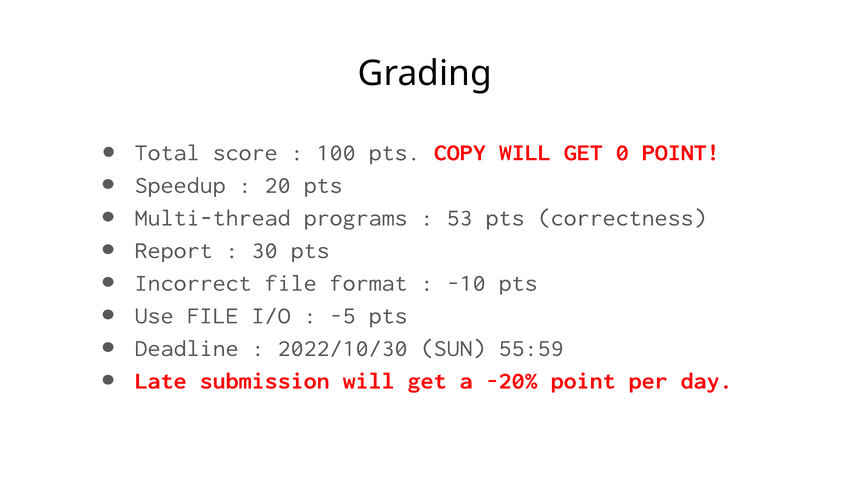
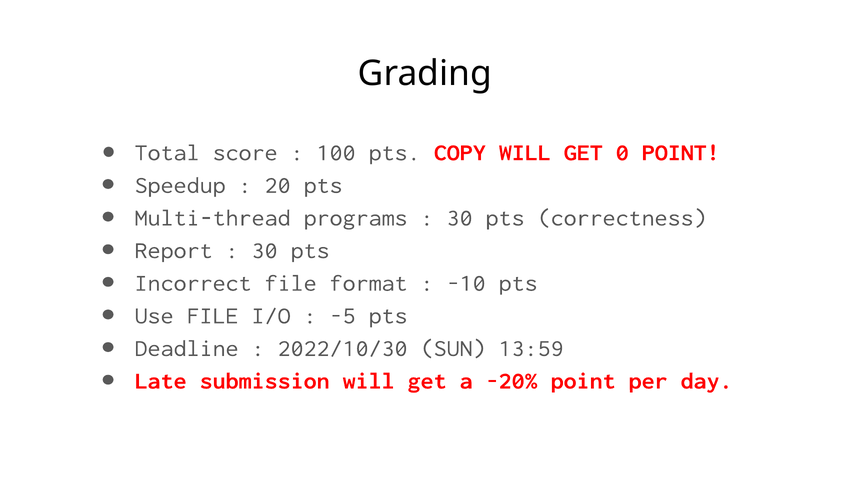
53 at (460, 218): 53 -> 30
55:59: 55:59 -> 13:59
